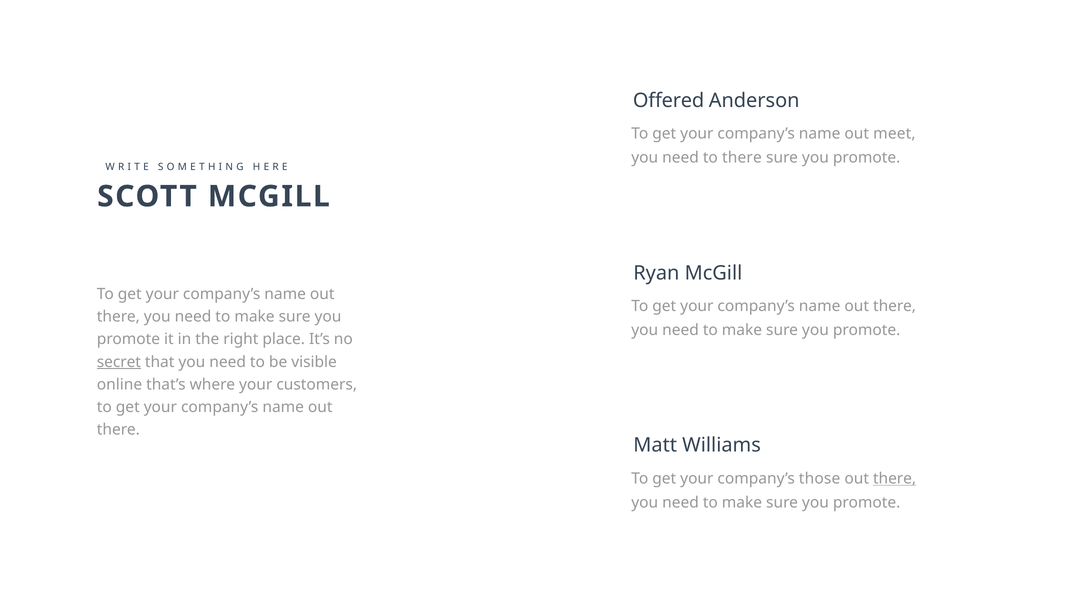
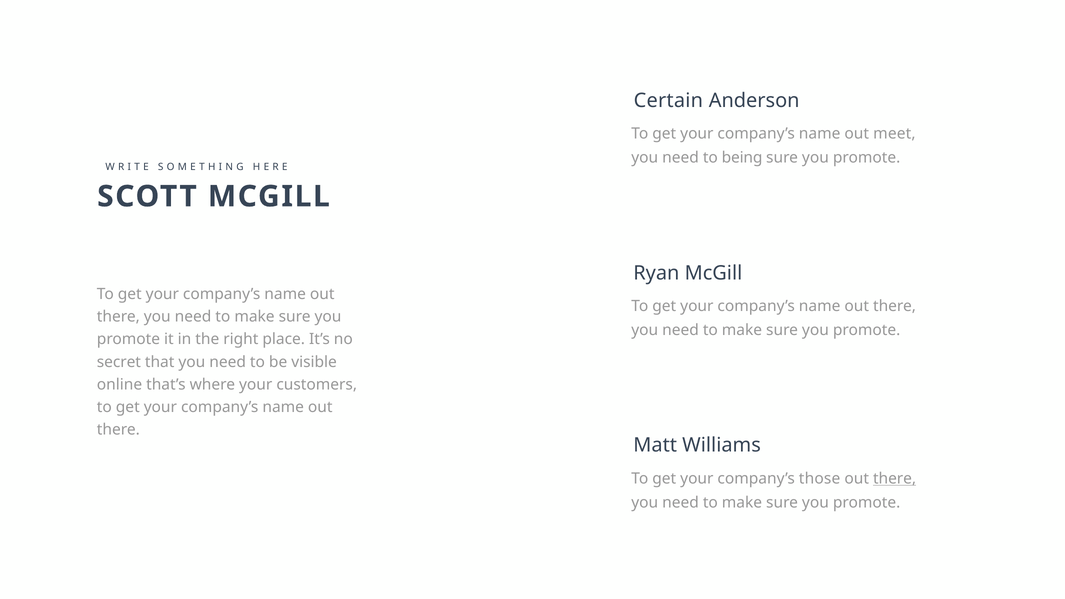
Offered: Offered -> Certain
to there: there -> being
secret underline: present -> none
